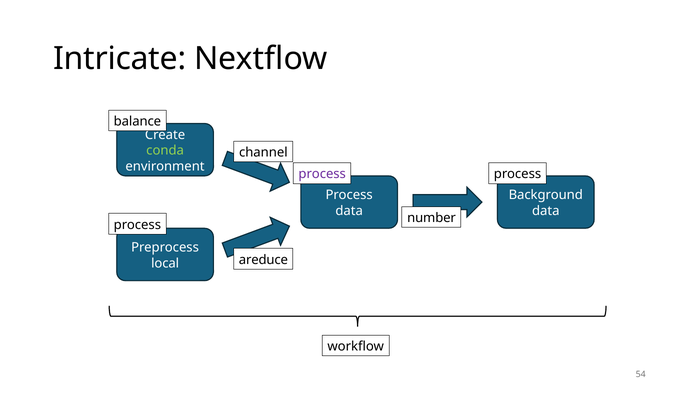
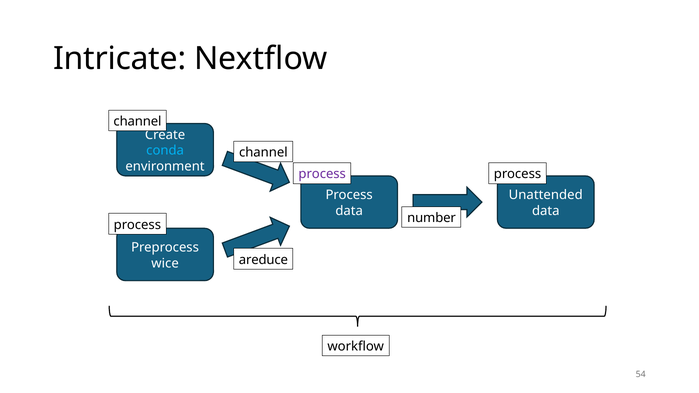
balance at (137, 121): balance -> channel
conda colour: light green -> light blue
Background: Background -> Unattended
local: local -> wice
